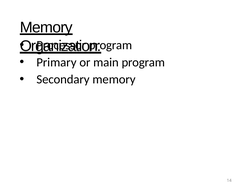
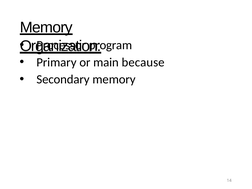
main program: program -> because
